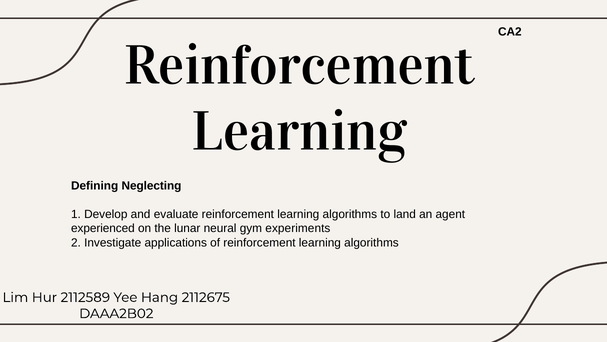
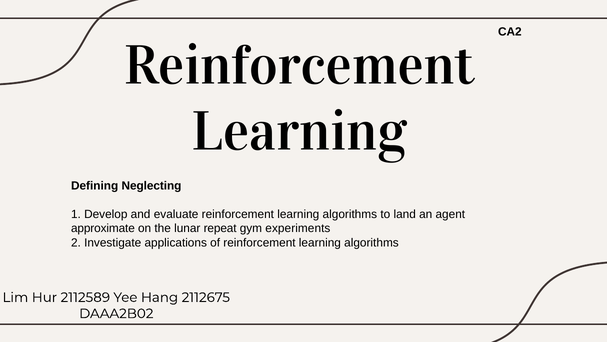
experienced: experienced -> approximate
neural: neural -> repeat
